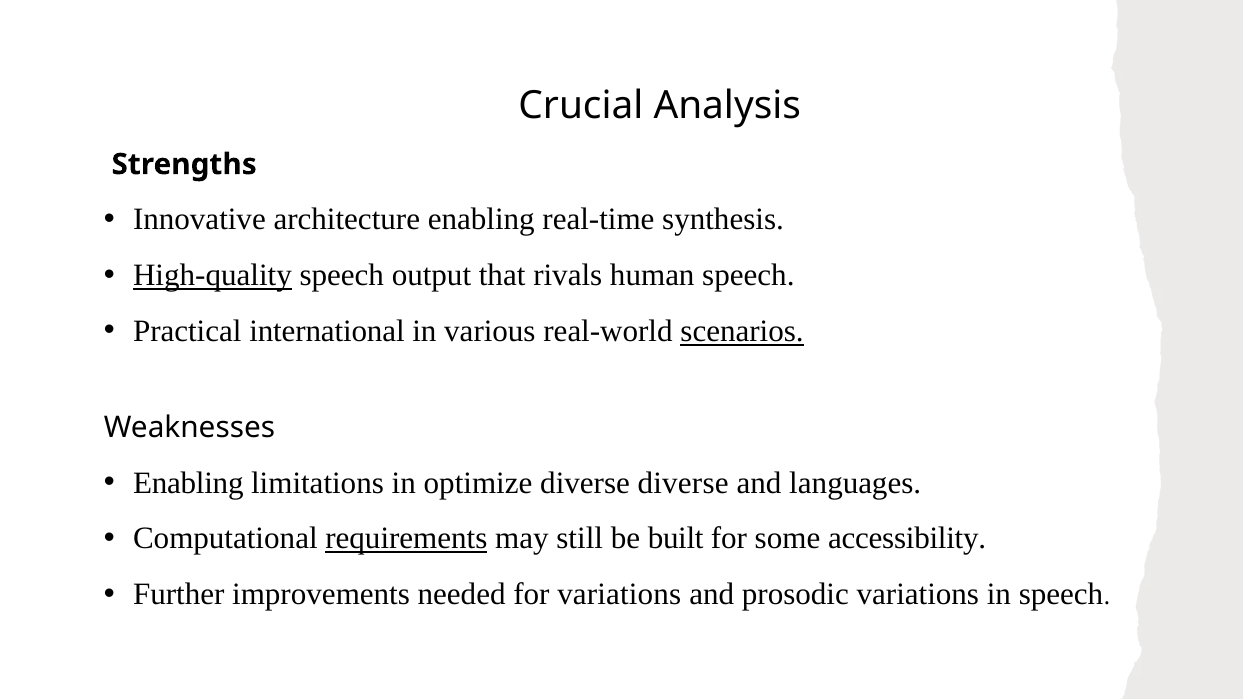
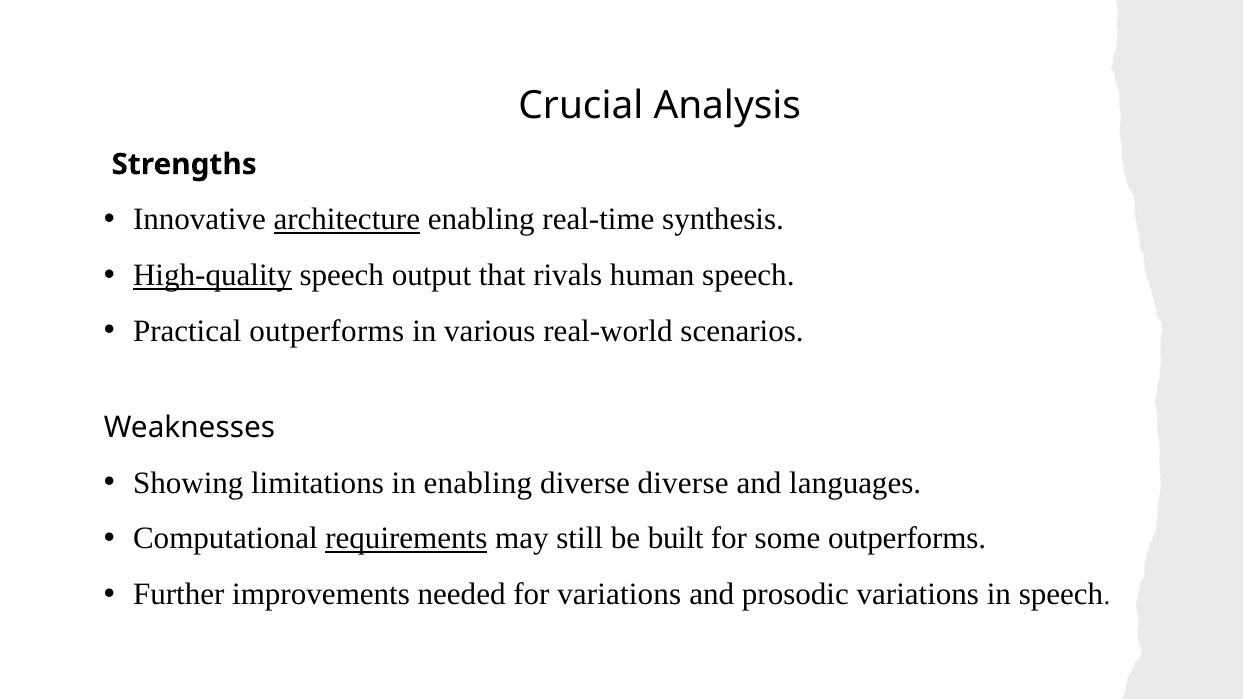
architecture underline: none -> present
Practical international: international -> outperforms
scenarios underline: present -> none
Enabling at (188, 483): Enabling -> Showing
in optimize: optimize -> enabling
some accessibility: accessibility -> outperforms
